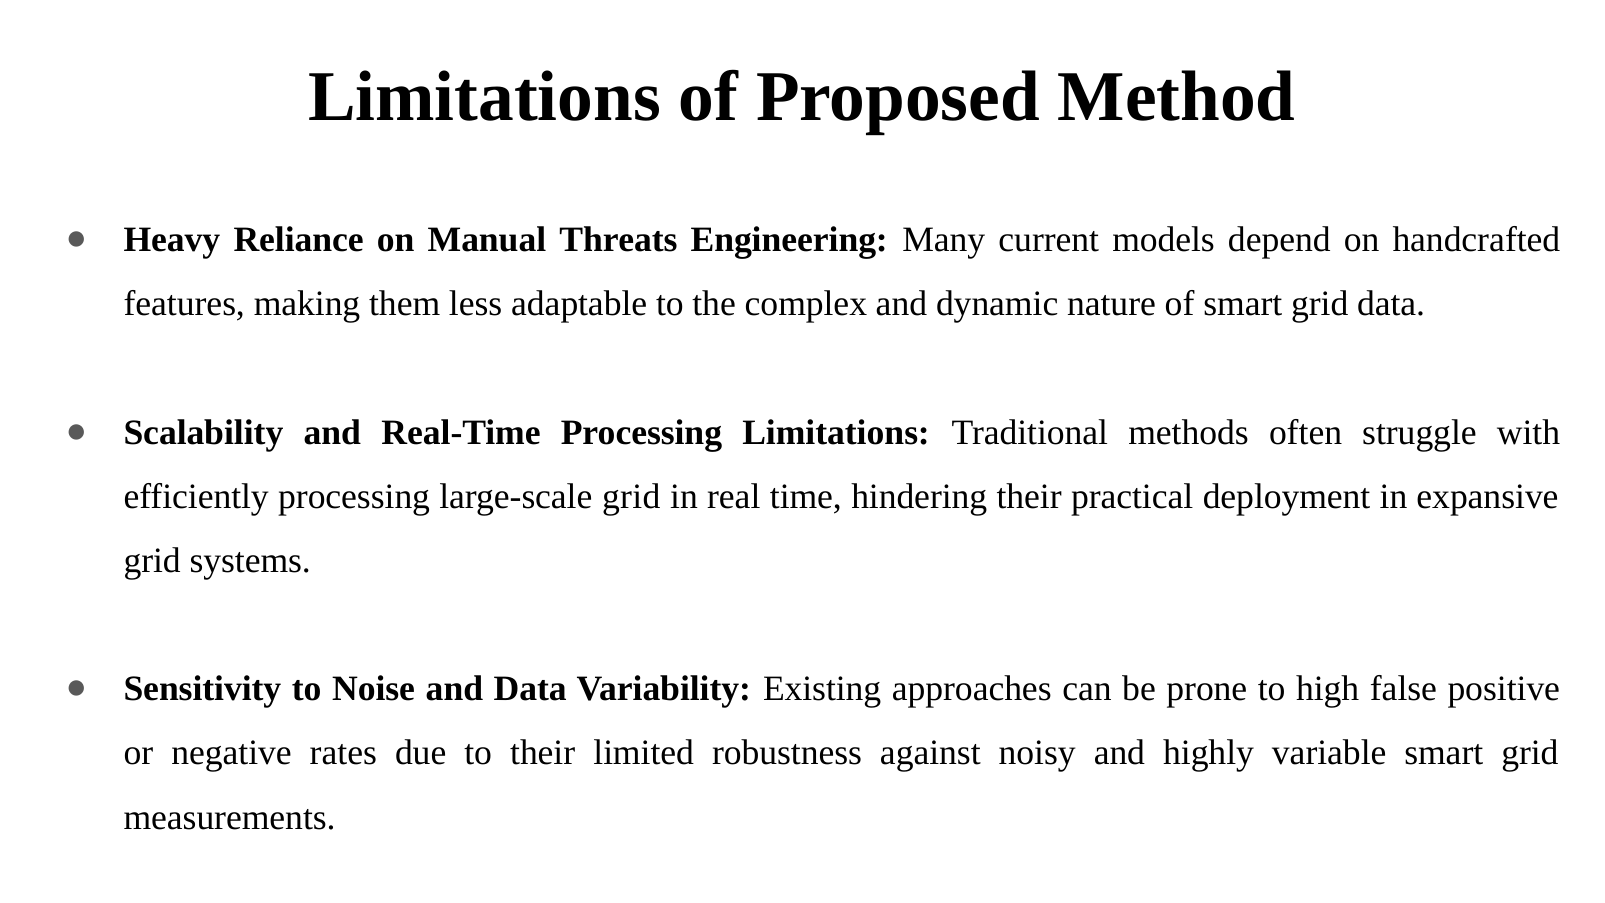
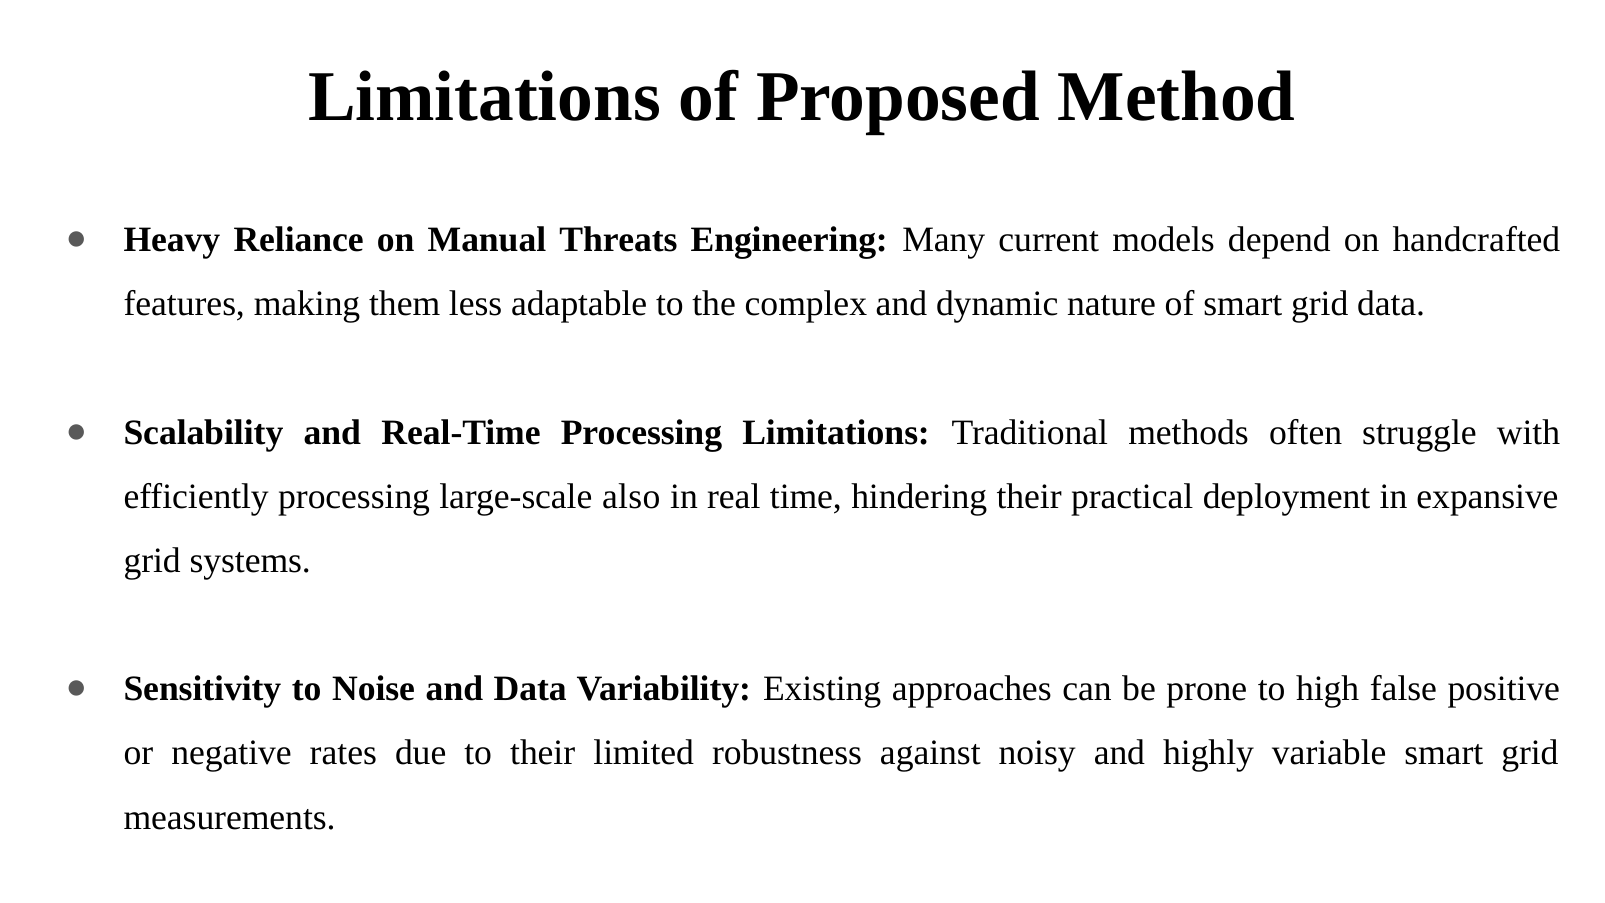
large-scale grid: grid -> also
